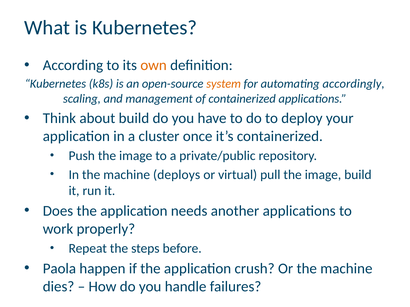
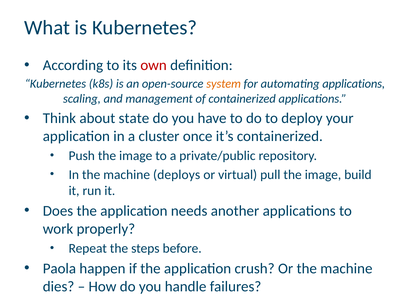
own colour: orange -> red
automating accordingly: accordingly -> applications
about build: build -> state
